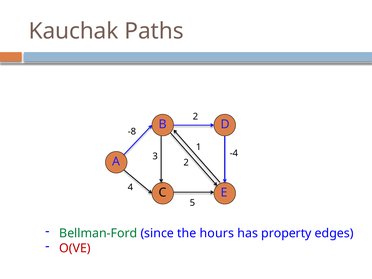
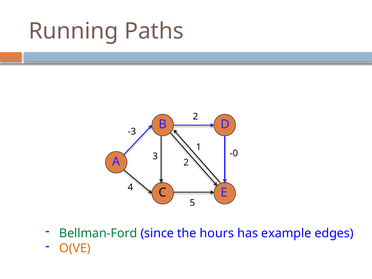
Kauchak: Kauchak -> Running
-8: -8 -> -3
-4: -4 -> -0
property: property -> example
O(VE colour: red -> orange
